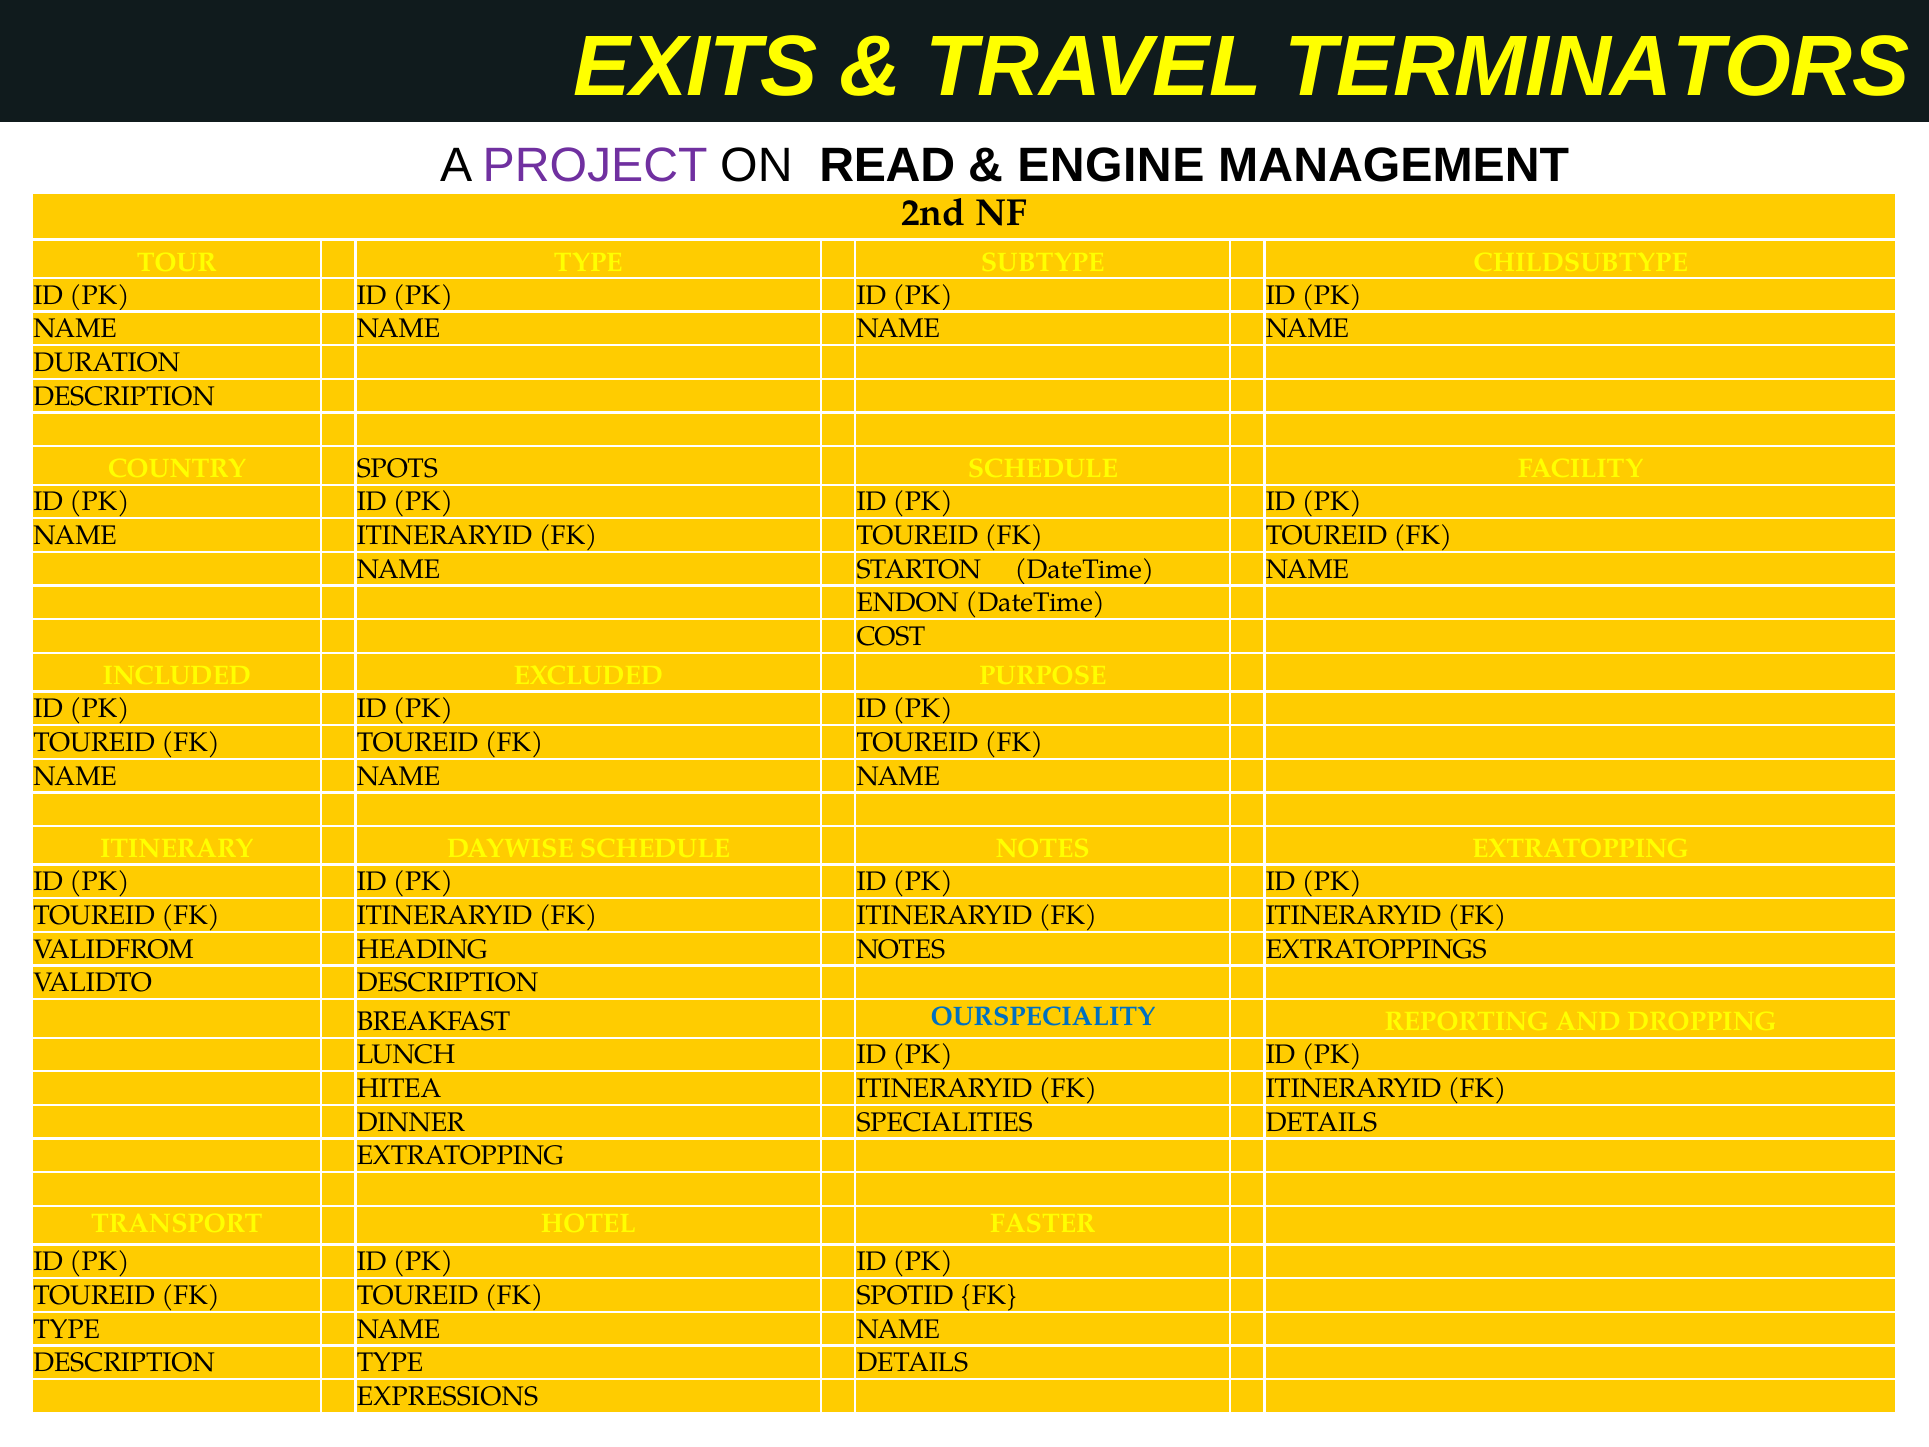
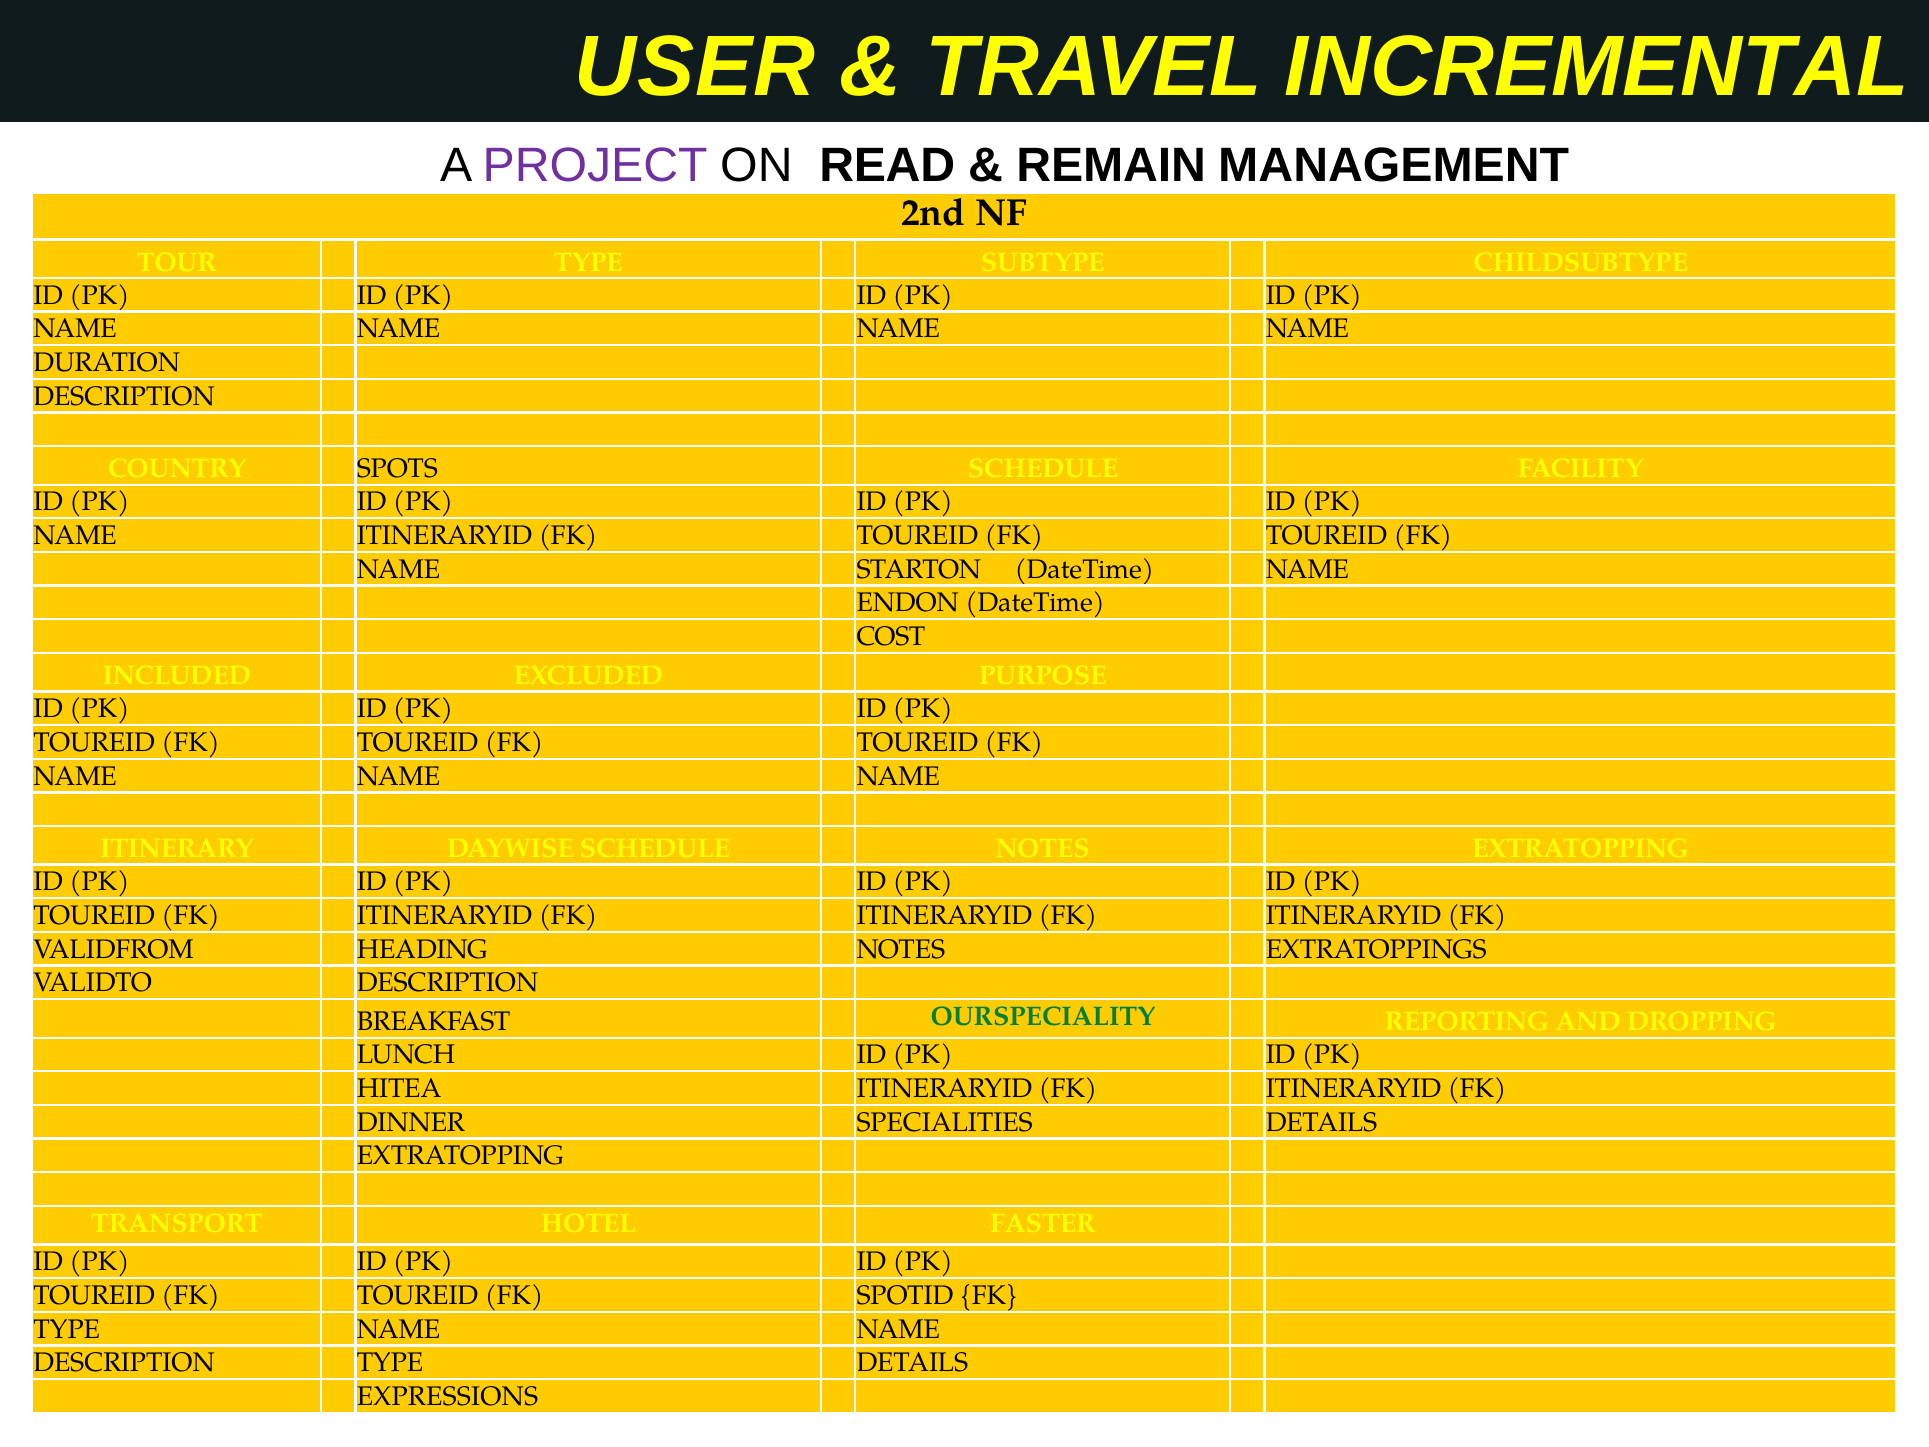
EXITS: EXITS -> USER
TERMINATORS: TERMINATORS -> INCREMENTAL
ENGINE: ENGINE -> REMAIN
OURSPECIALITY colour: blue -> green
